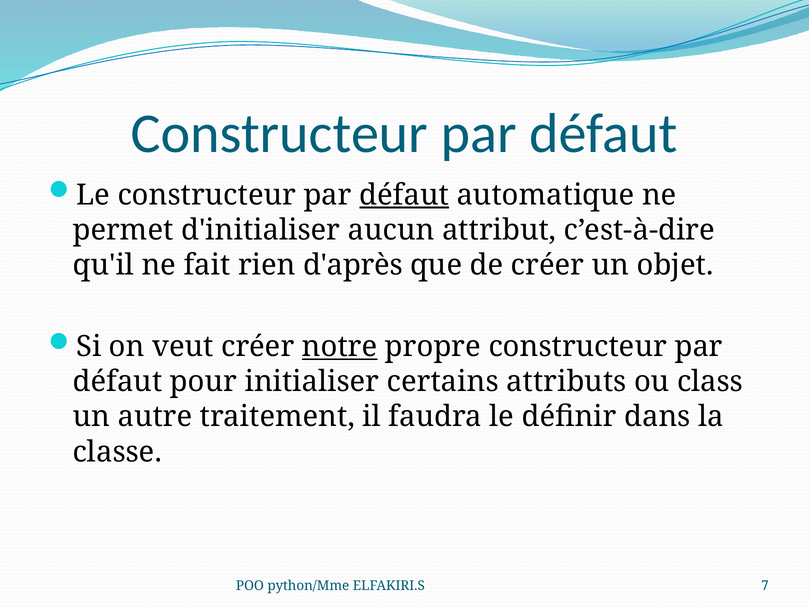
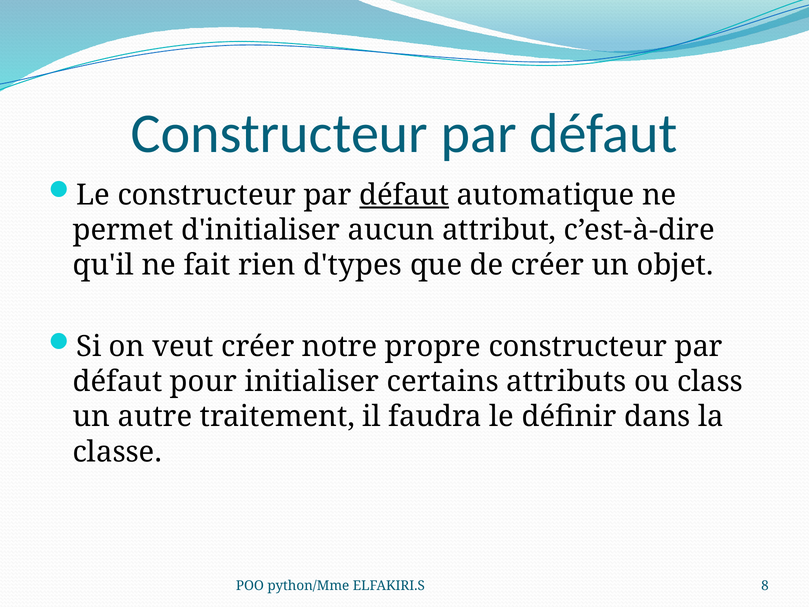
d'après: d'après -> d'types
notre underline: present -> none
7: 7 -> 8
